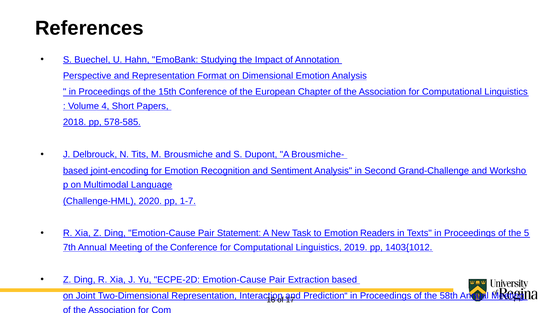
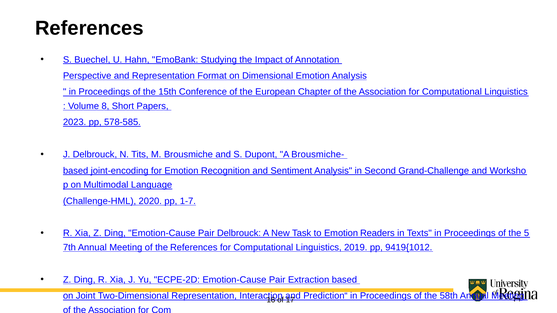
4: 4 -> 8
2018: 2018 -> 2023
Pair Statement: Statement -> Delbrouck
the Conference: Conference -> References
1403{1012: 1403{1012 -> 9419{1012
